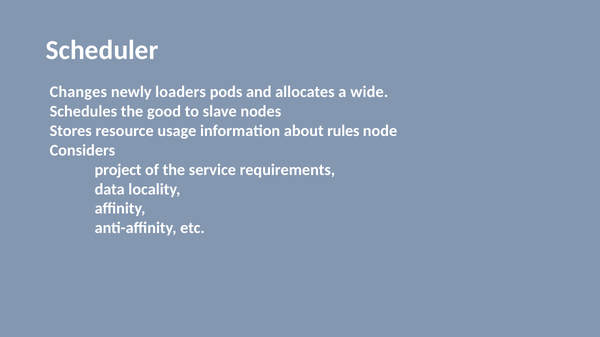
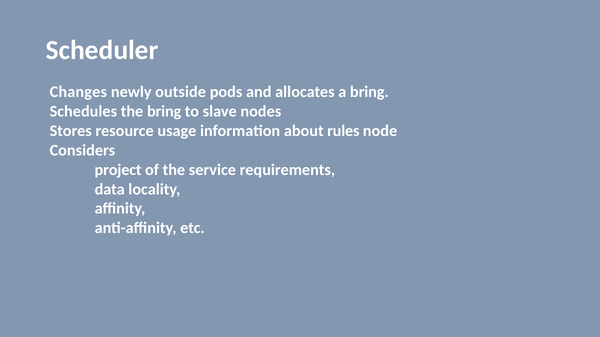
loaders: loaders -> outside
a wide: wide -> bring
the good: good -> bring
